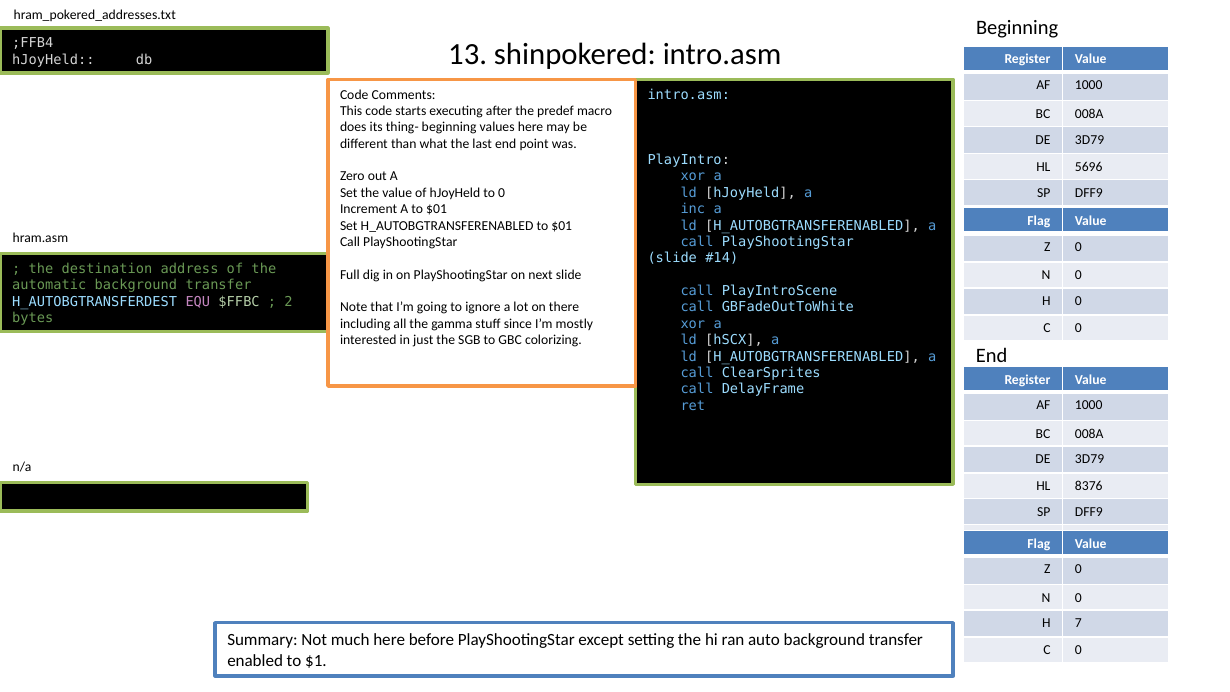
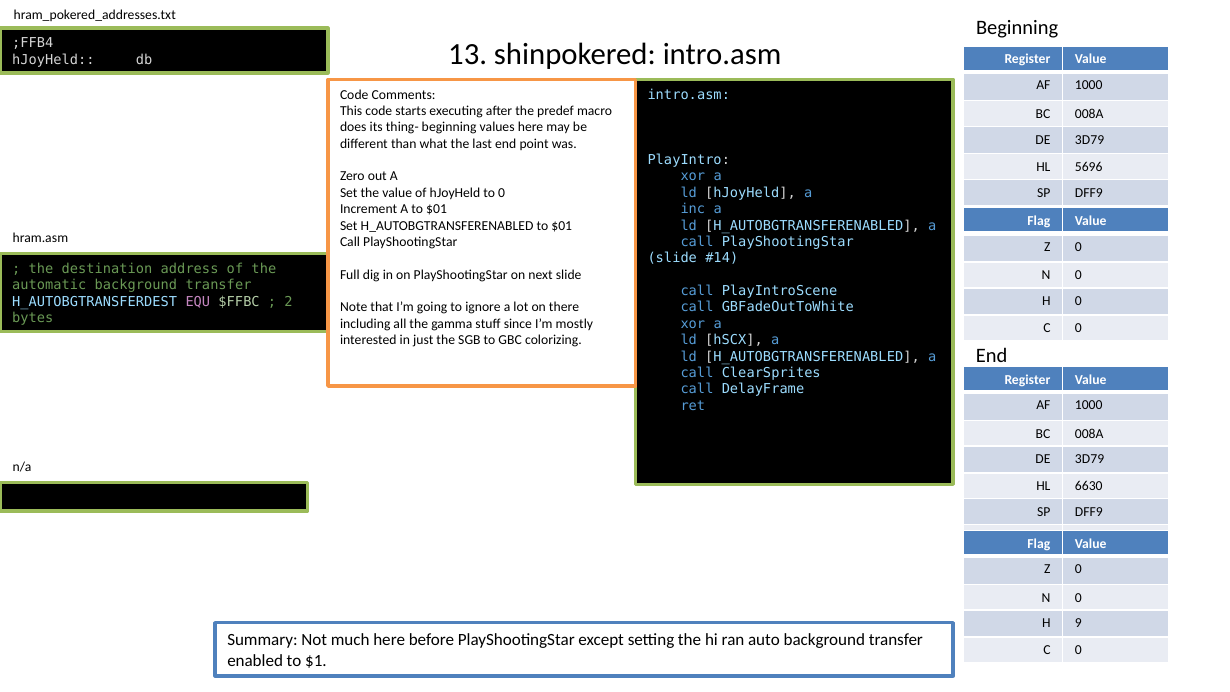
8376: 8376 -> 6630
7: 7 -> 9
